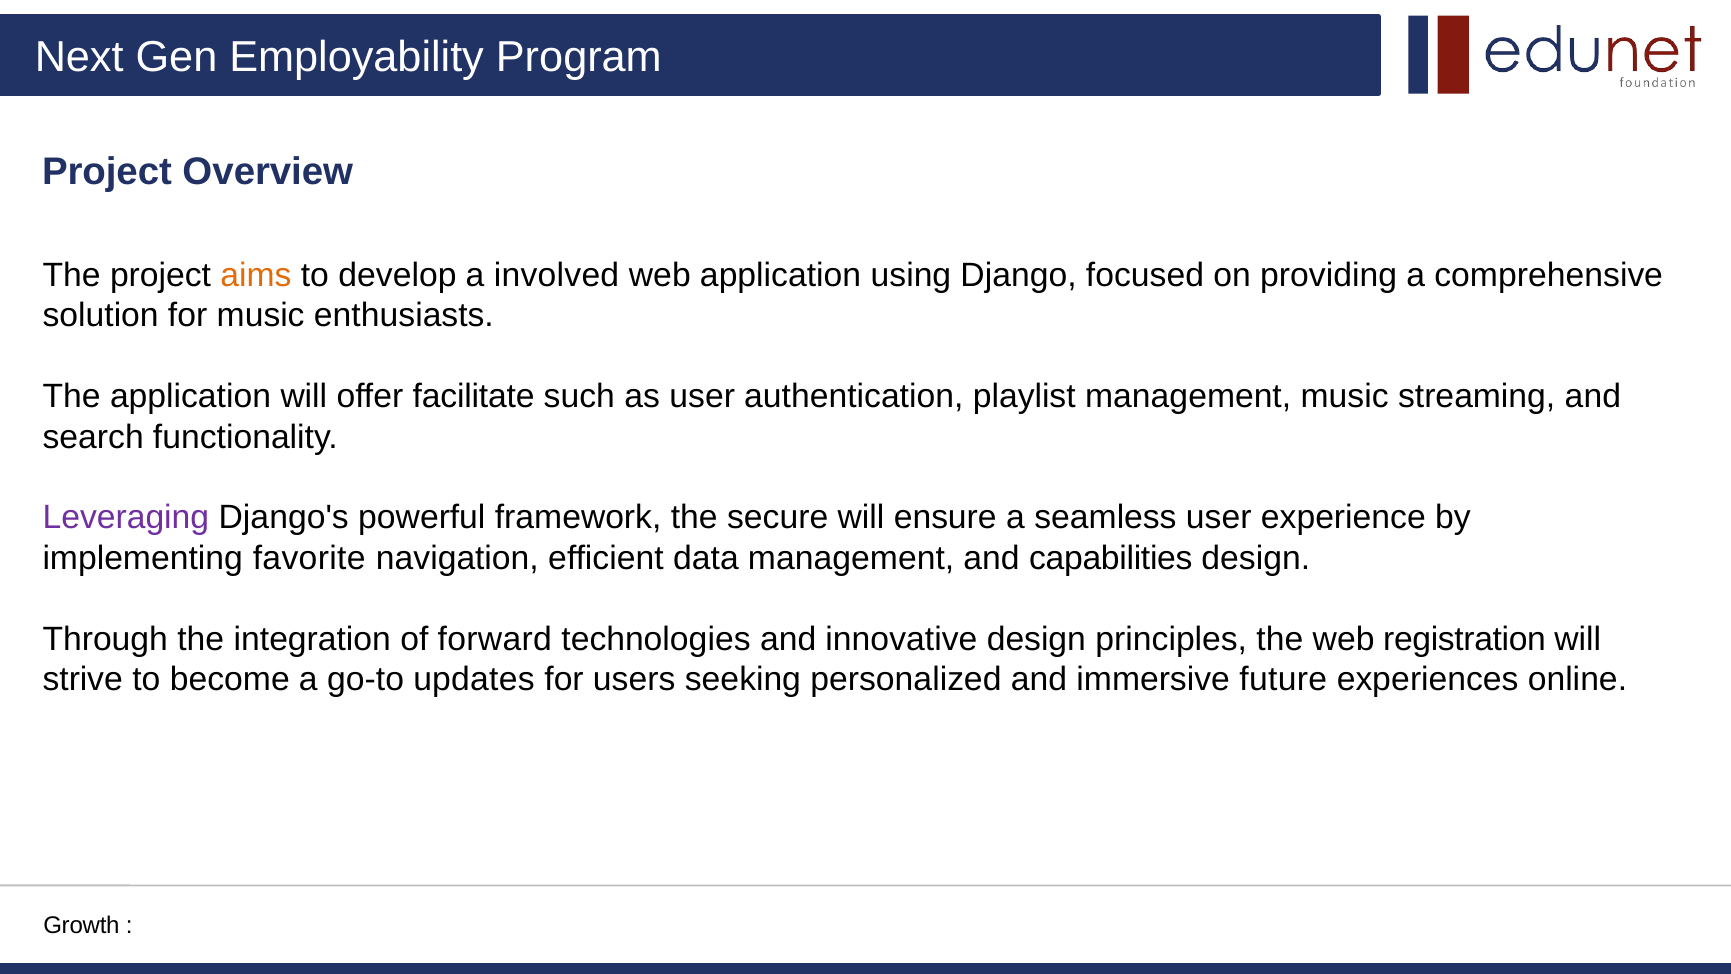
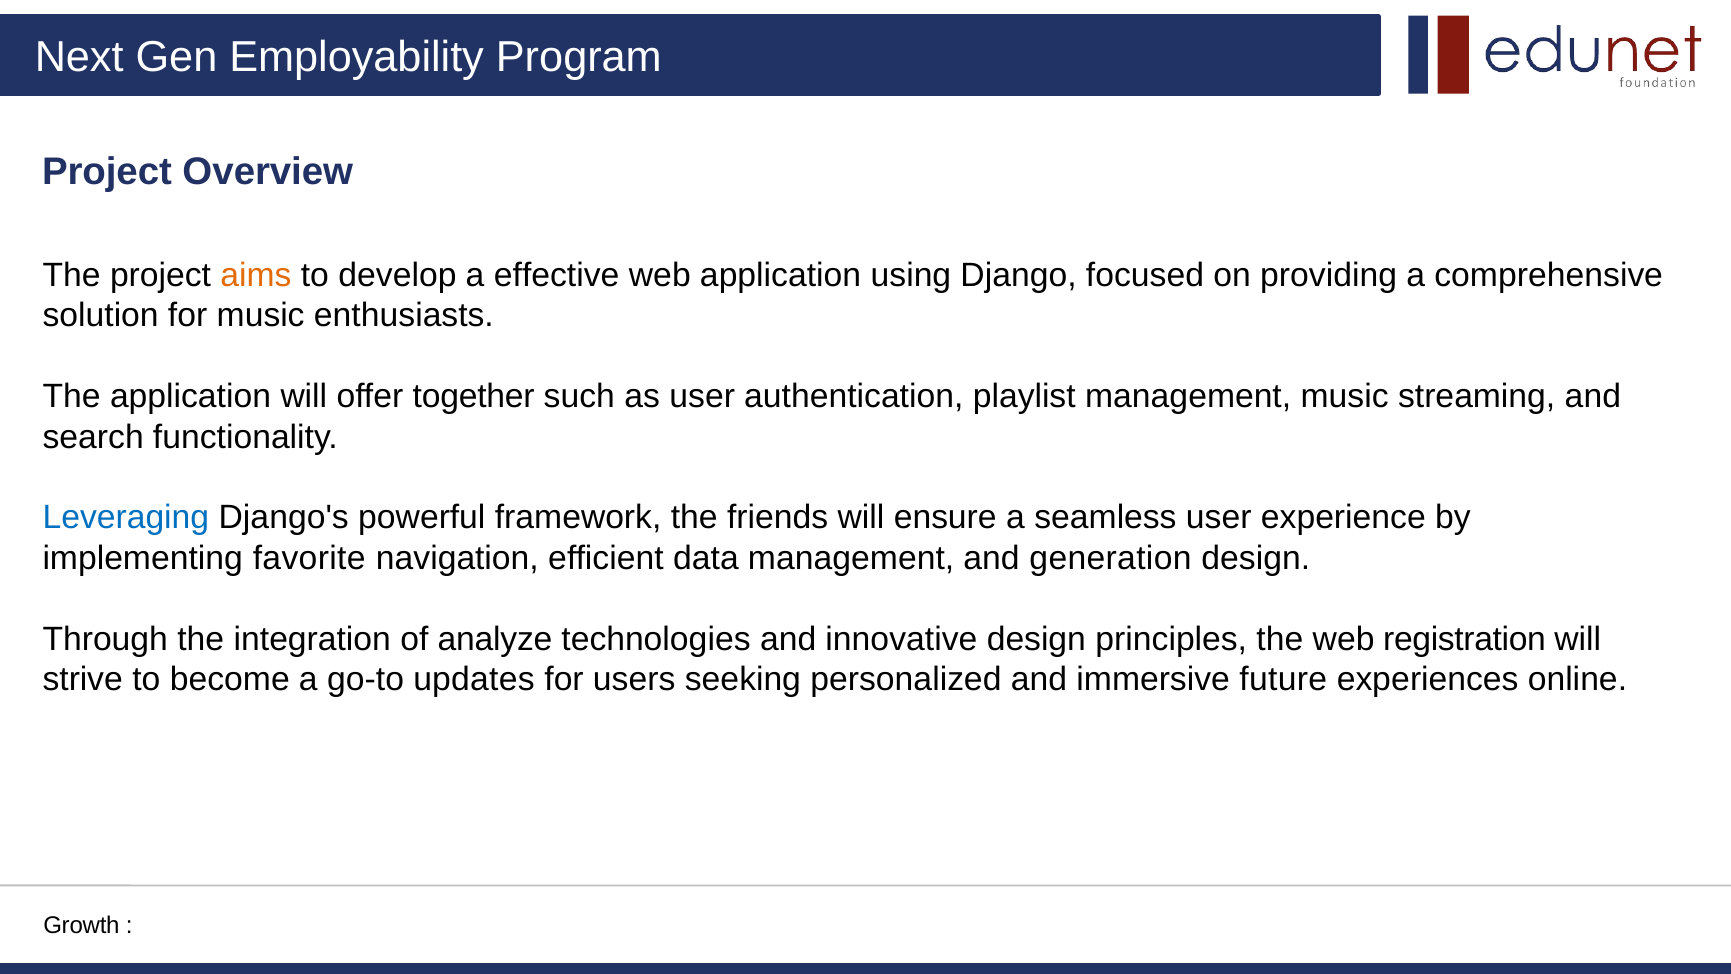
involved: involved -> effective
facilitate: facilitate -> together
Leveraging colour: purple -> blue
secure: secure -> friends
capabilities: capabilities -> generation
forward: forward -> analyze
